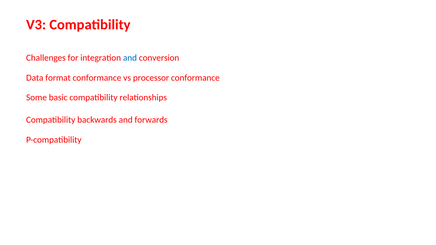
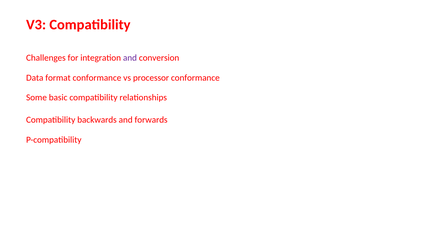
and at (130, 58) colour: blue -> purple
